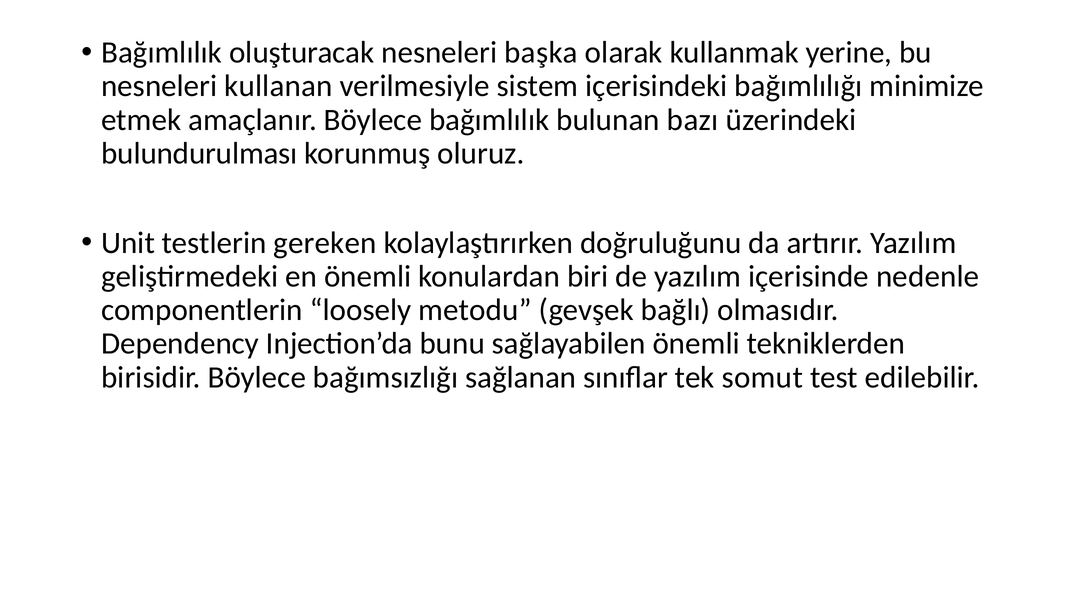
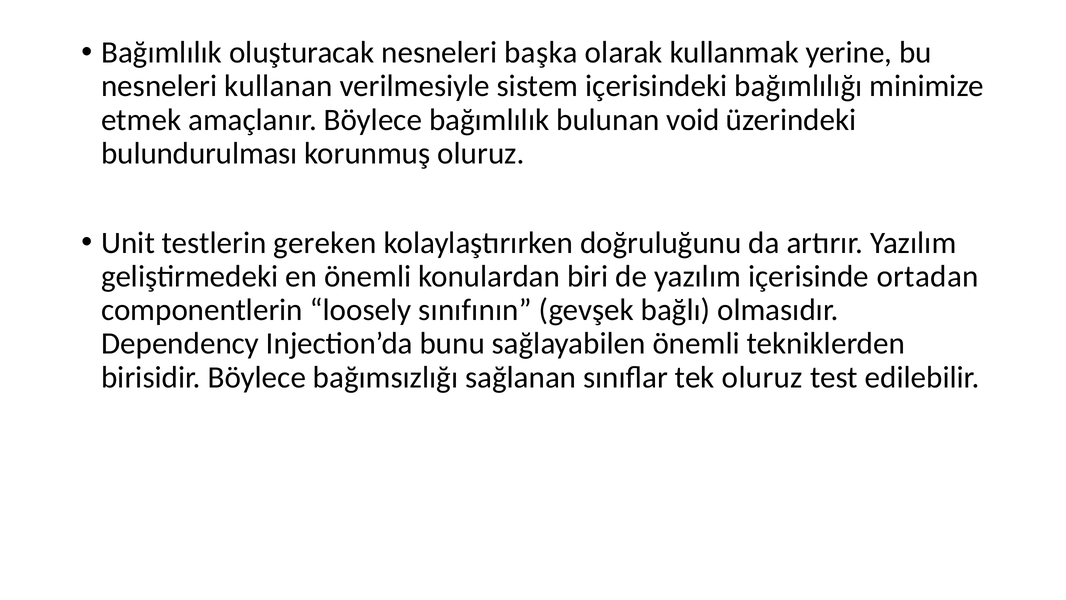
bazı: bazı -> void
nedenle: nedenle -> ortadan
metodu: metodu -> sınıfının
tek somut: somut -> oluruz
